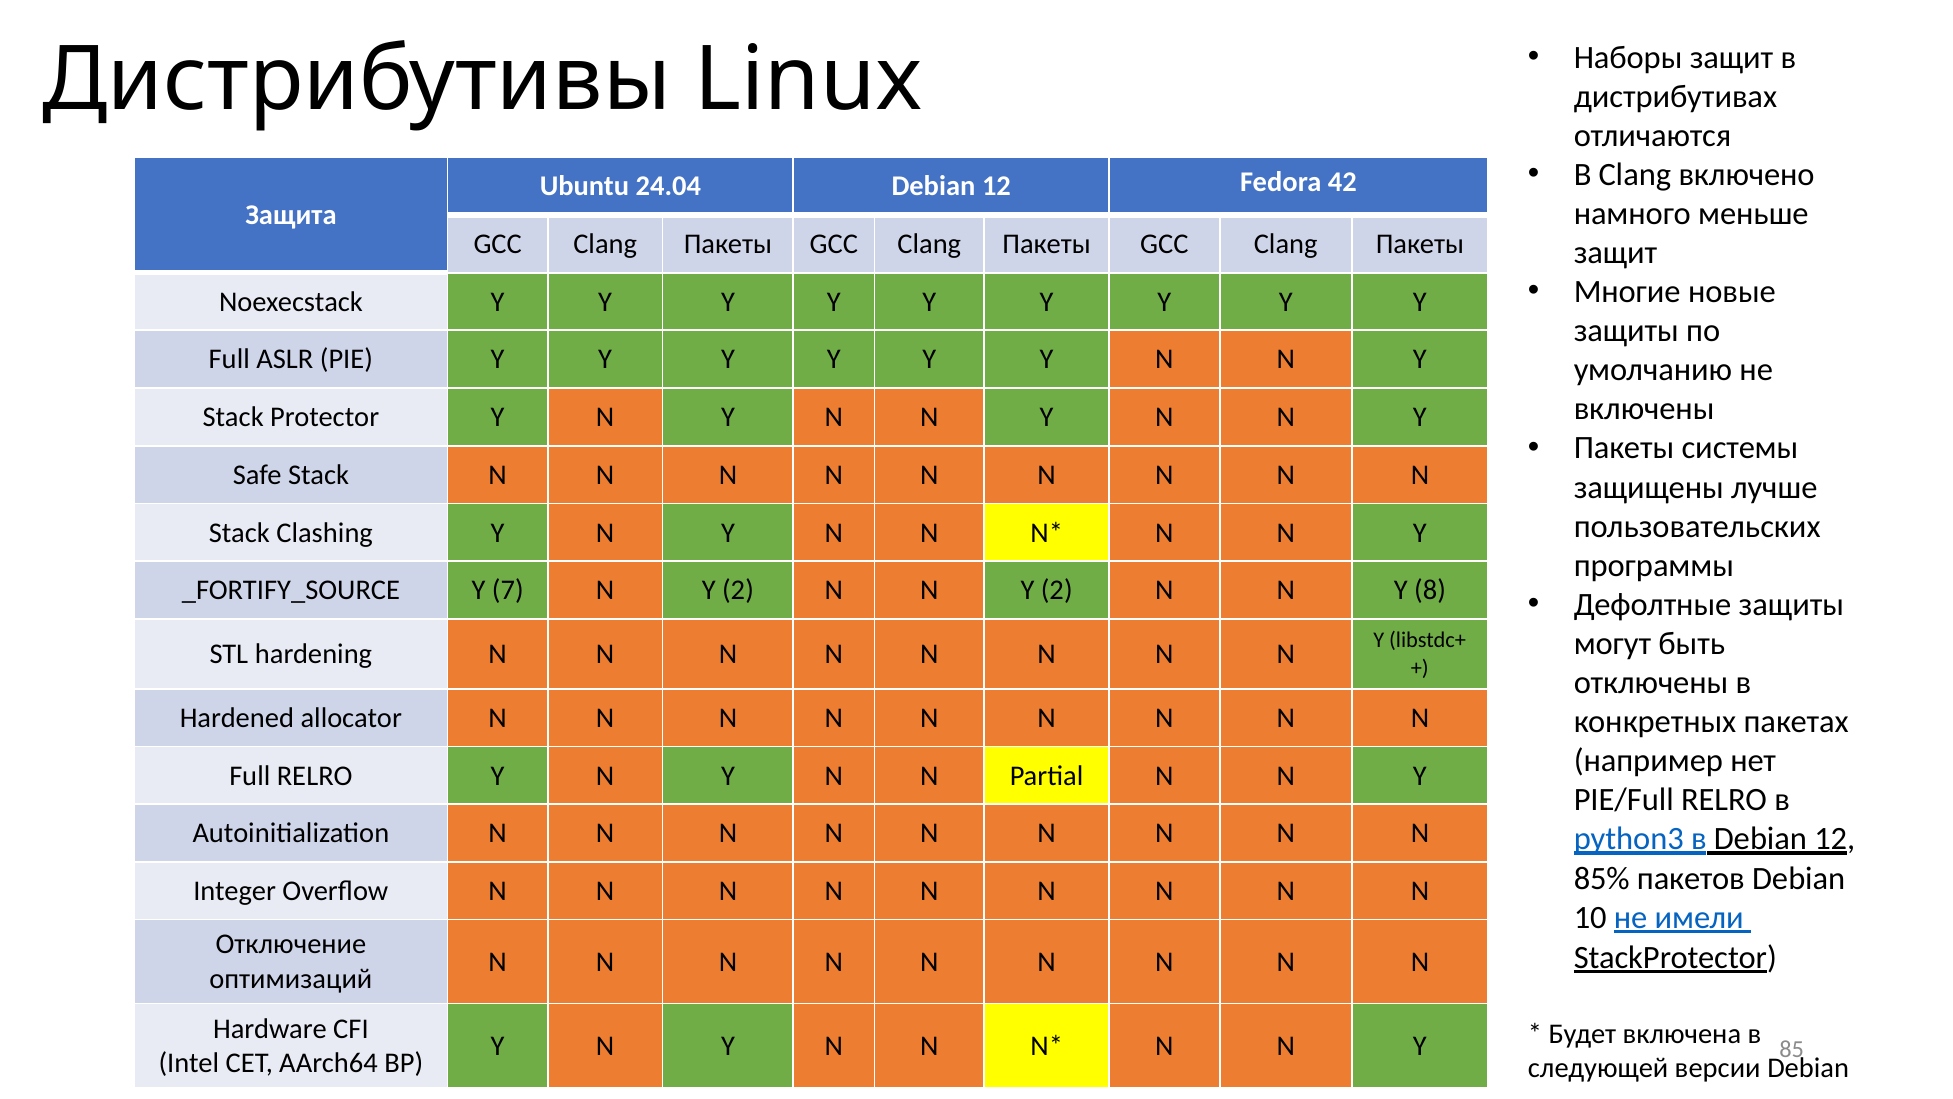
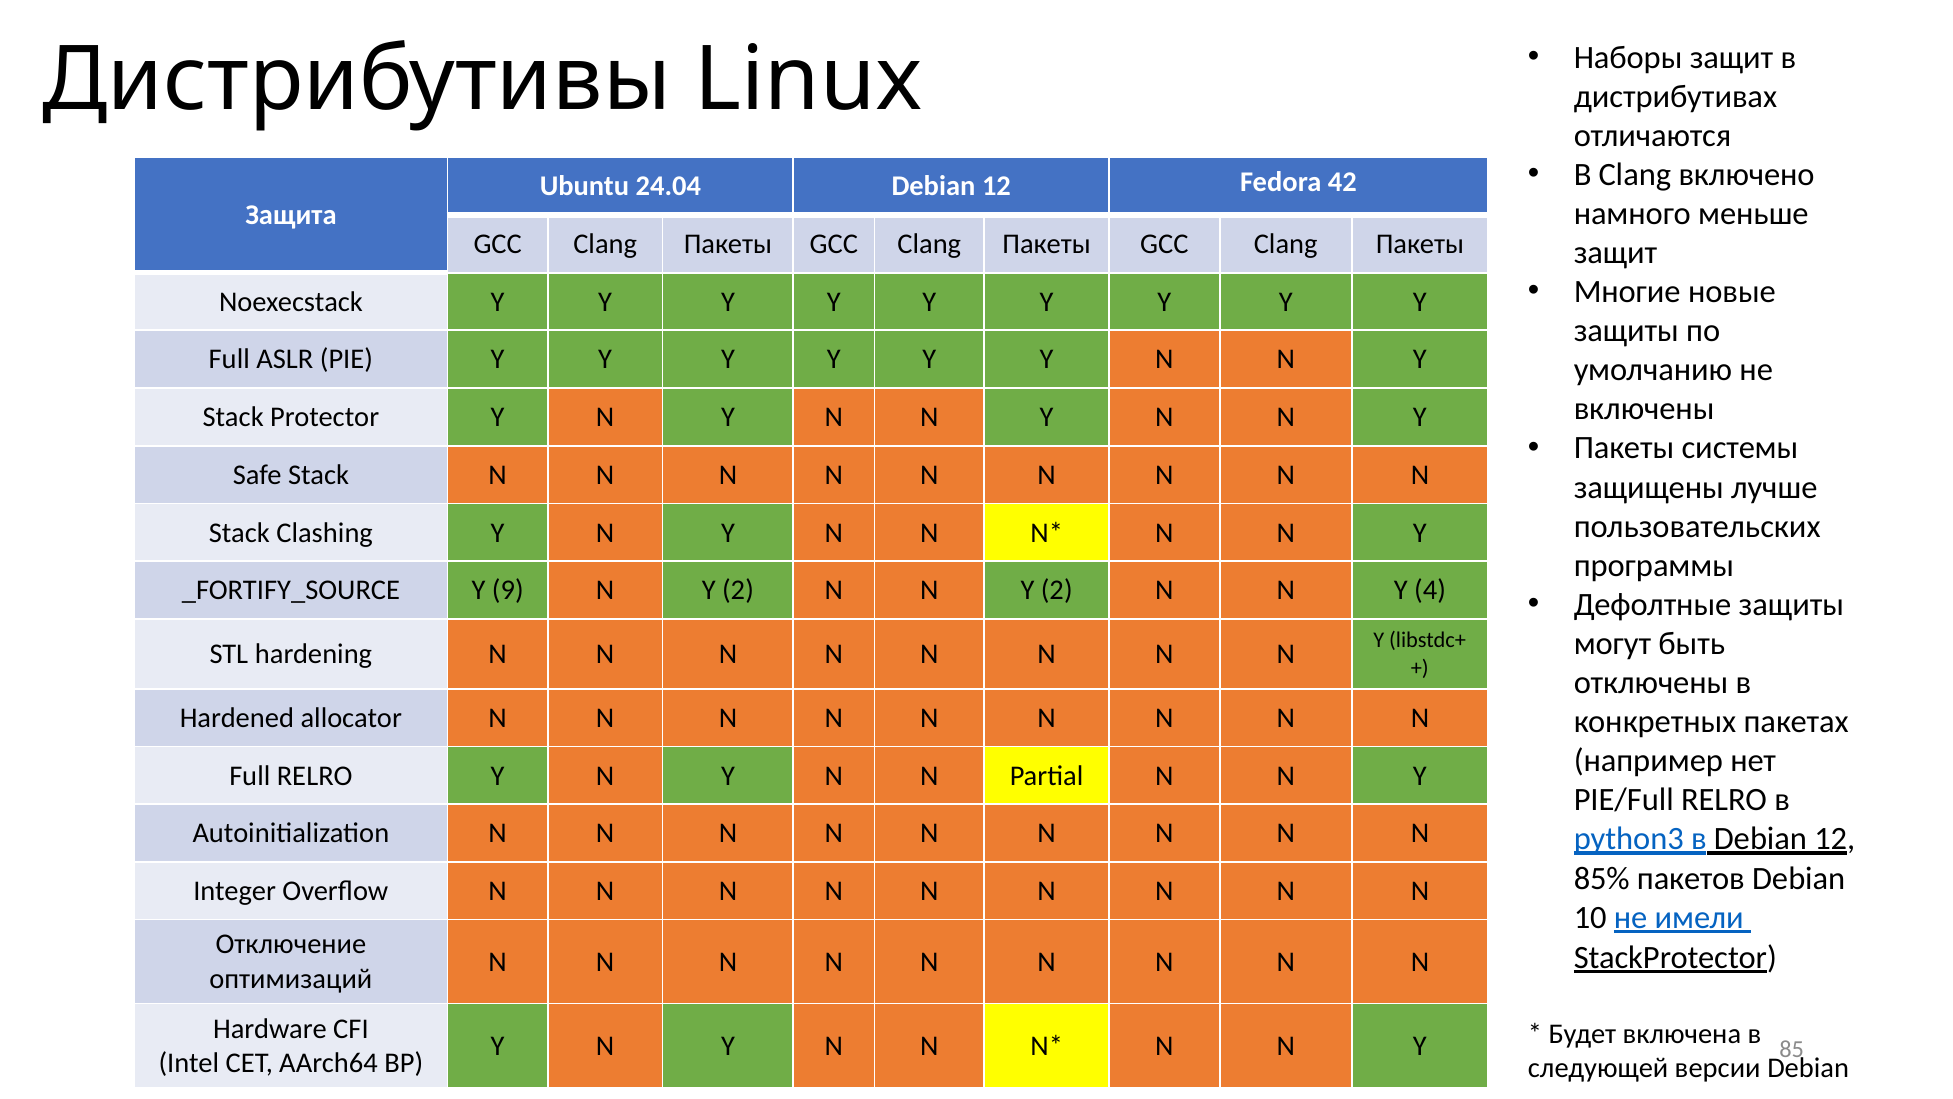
7: 7 -> 9
8: 8 -> 4
